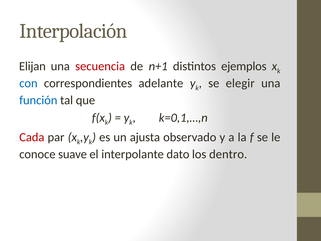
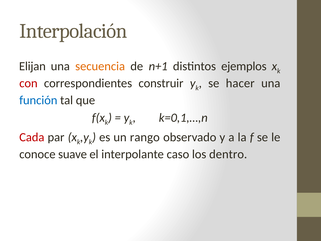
secuencia colour: red -> orange
con colour: blue -> red
adelante: adelante -> construir
elegir: elegir -> hacer
ajusta: ajusta -> rango
dato: dato -> caso
